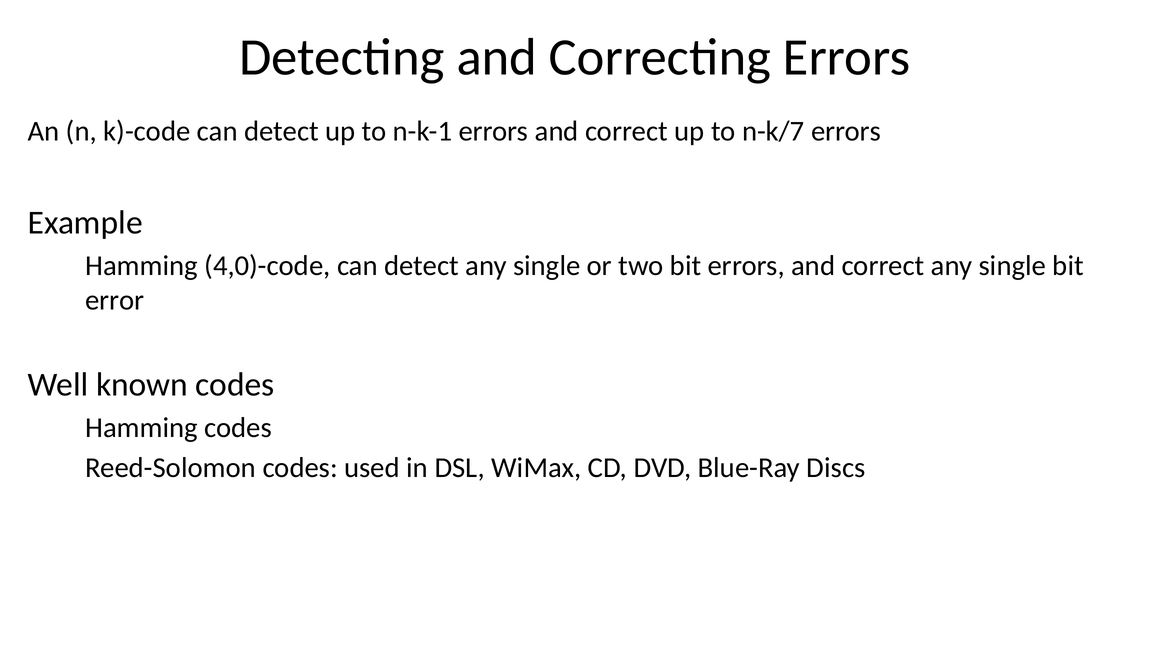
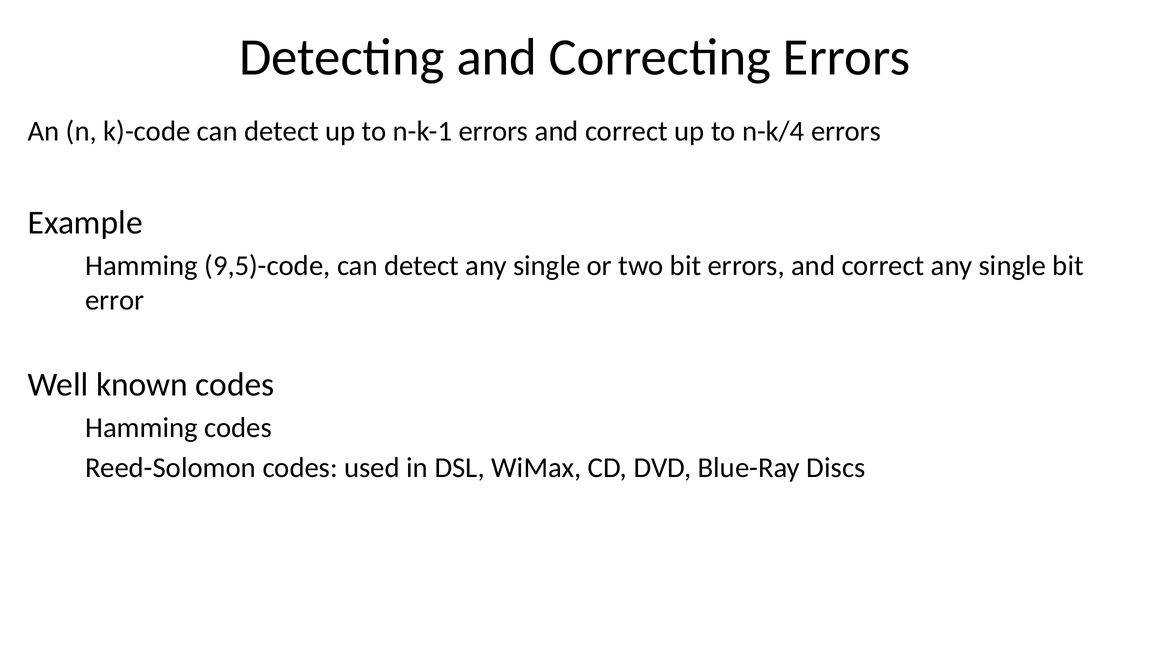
n-k/7: n-k/7 -> n-k/4
4,0)-code: 4,0)-code -> 9,5)-code
